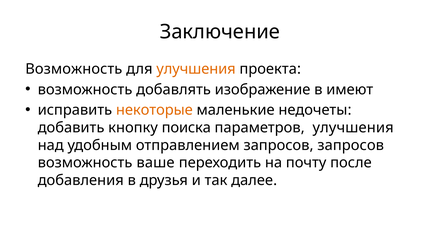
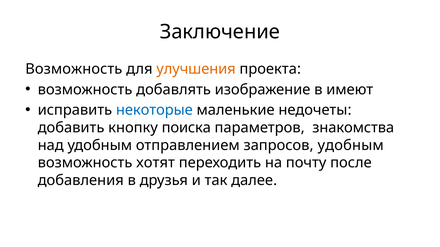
некоторые colour: orange -> blue
параметров улучшения: улучшения -> знакомства
запросов запросов: запросов -> удобным
ваше: ваше -> хотят
